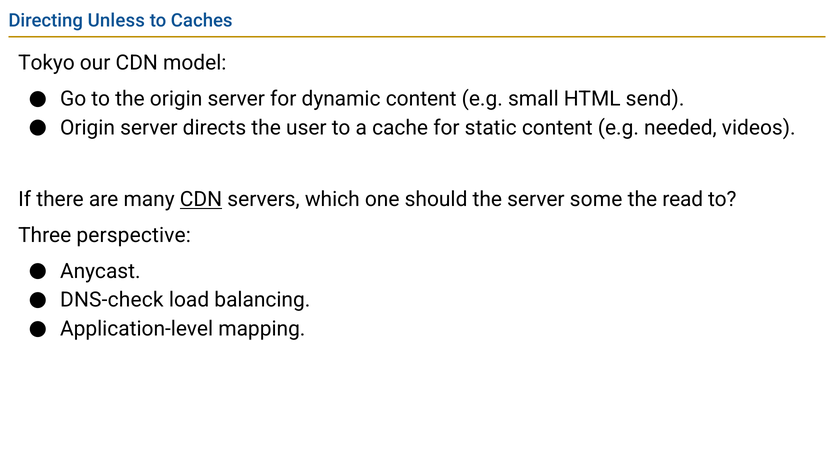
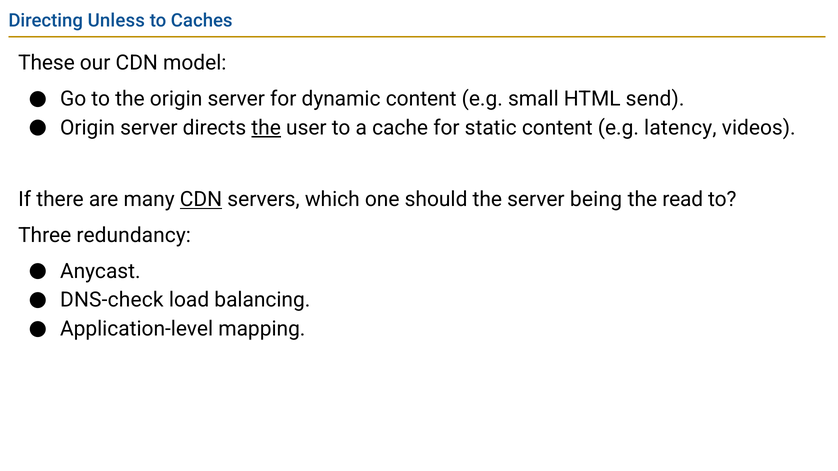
Tokyo: Tokyo -> These
the at (266, 128) underline: none -> present
needed: needed -> latency
some: some -> being
perspective: perspective -> redundancy
